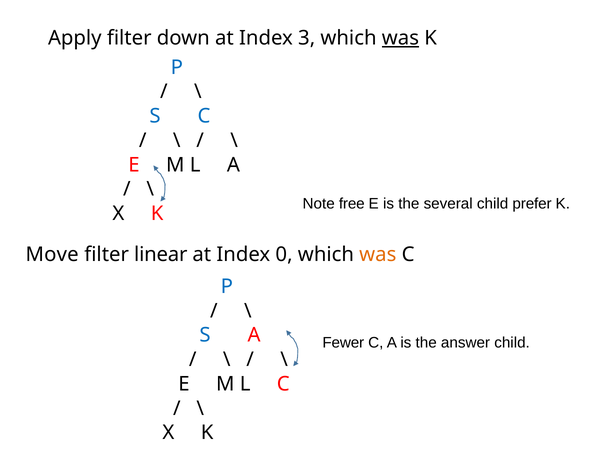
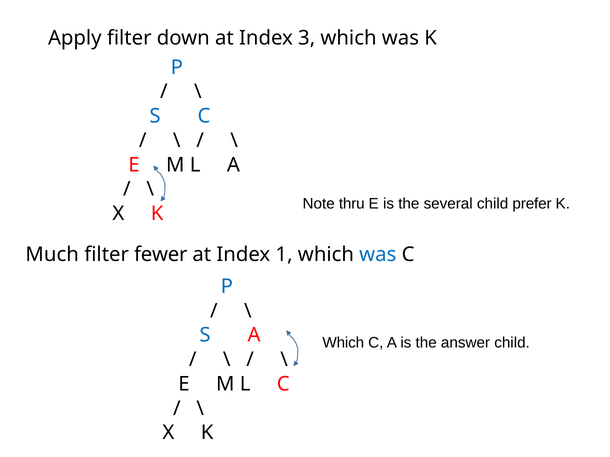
was at (400, 38) underline: present -> none
free: free -> thru
Move: Move -> Much
linear: linear -> fewer
0: 0 -> 1
was at (378, 255) colour: orange -> blue
Fewer at (343, 343): Fewer -> Which
